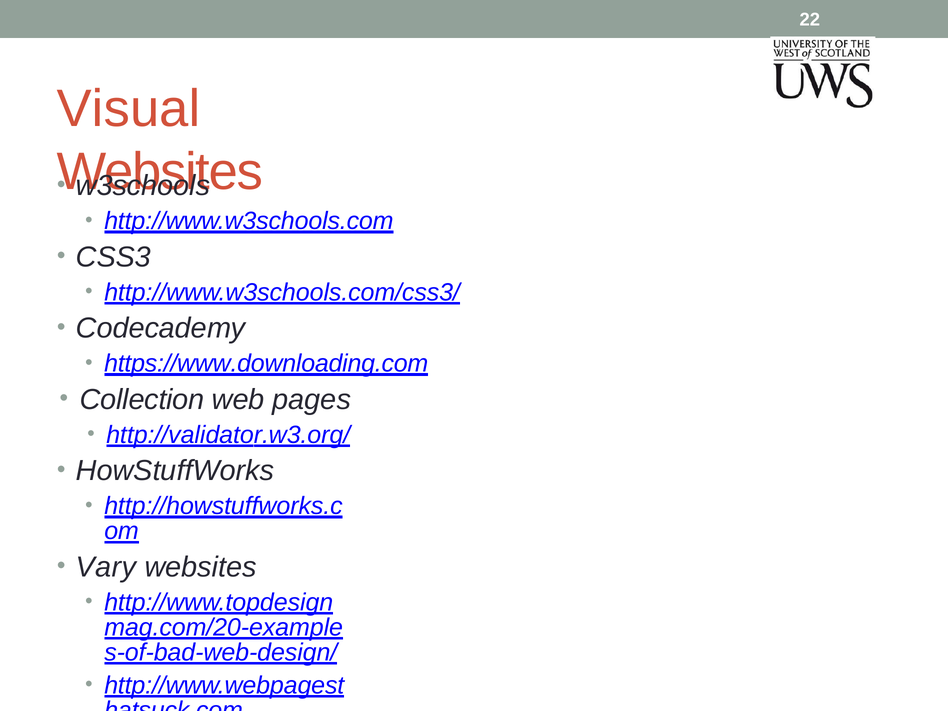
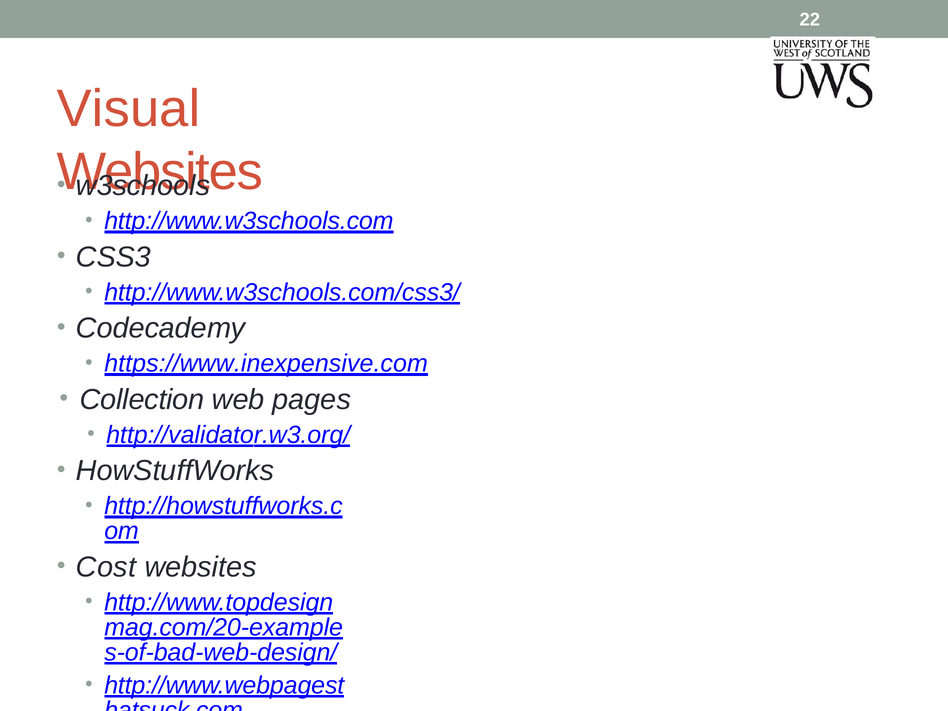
https://www.downloading.com: https://www.downloading.com -> https://www.inexpensive.com
Vary: Vary -> Cost
